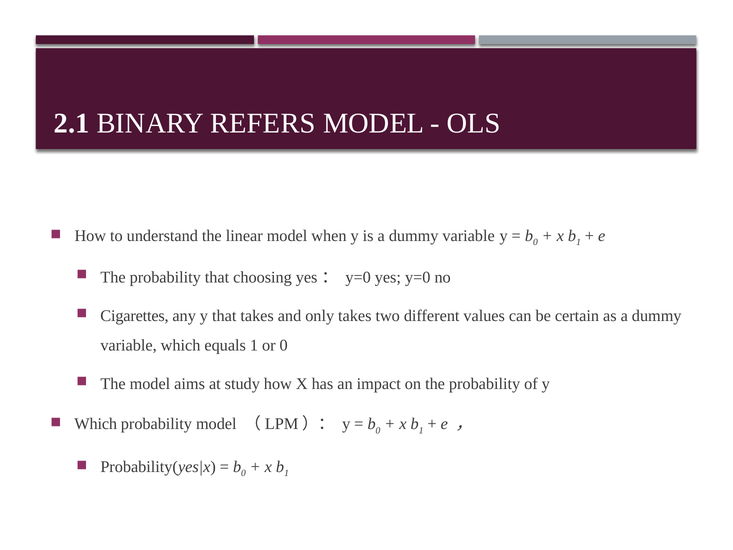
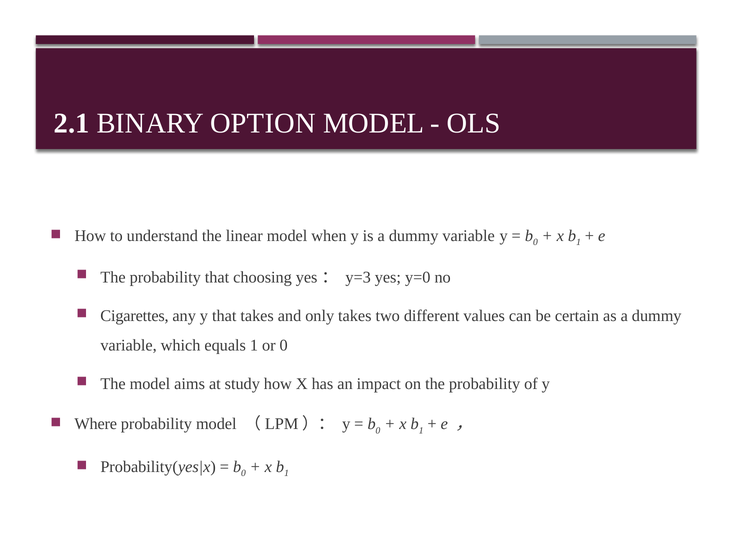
REFERS: REFERS -> OPTION
y=0 at (358, 277): y=0 -> y=3
Which at (96, 424): Which -> Where
